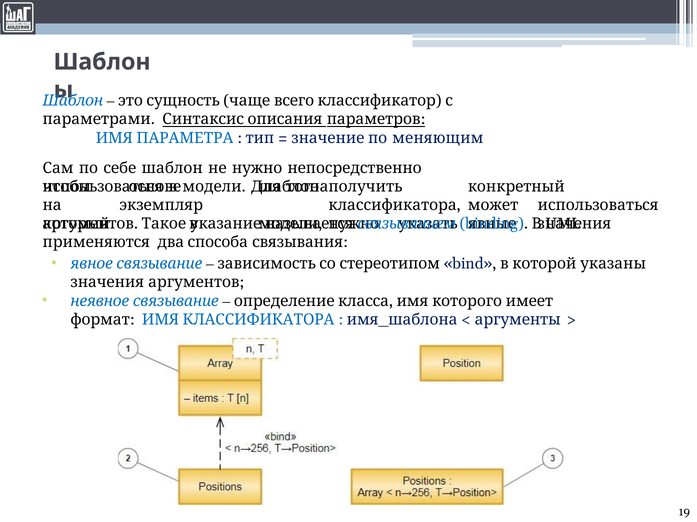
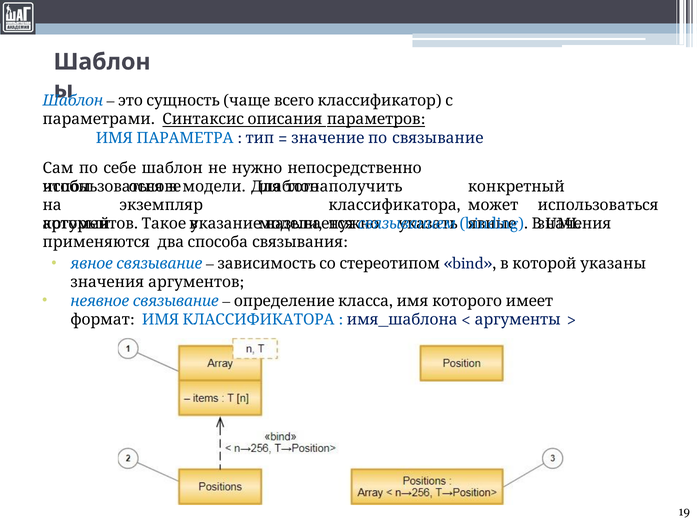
меняющим at (438, 138): меняющим -> связывание
